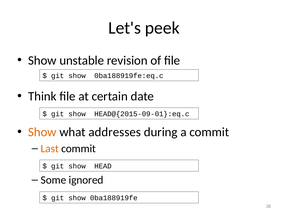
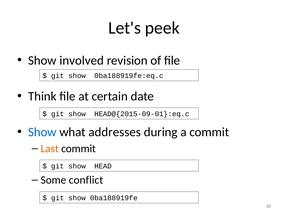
unstable: unstable -> involved
Show at (42, 132) colour: orange -> blue
ignored: ignored -> conflict
